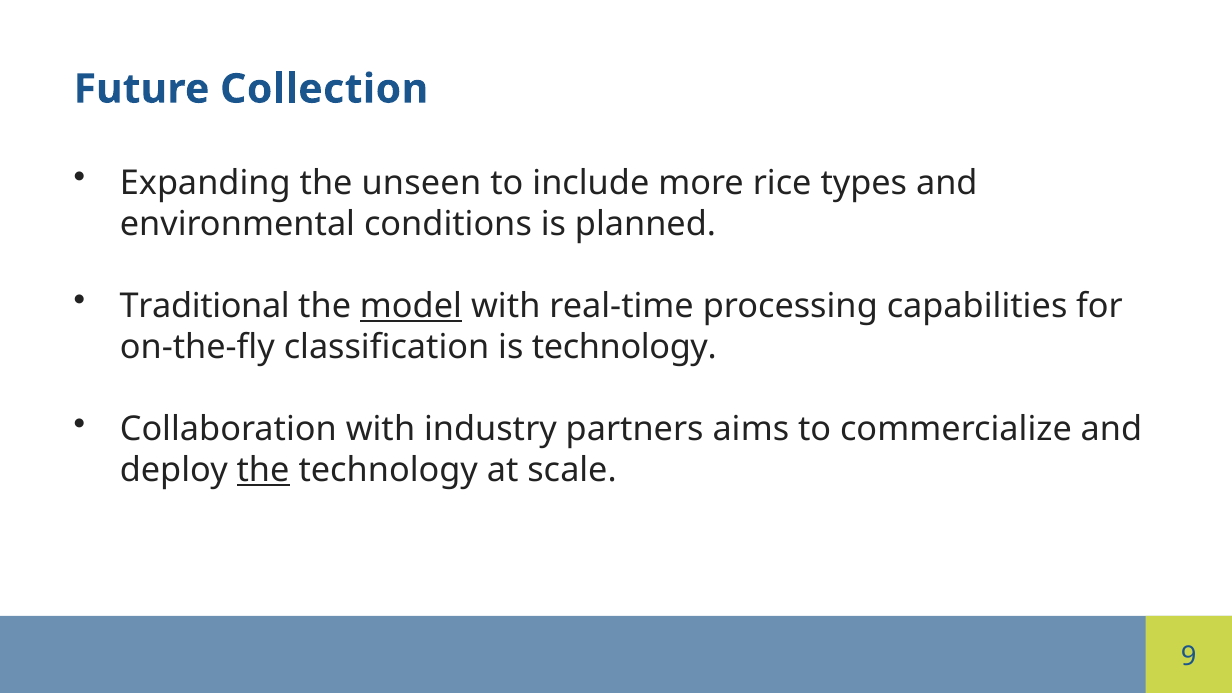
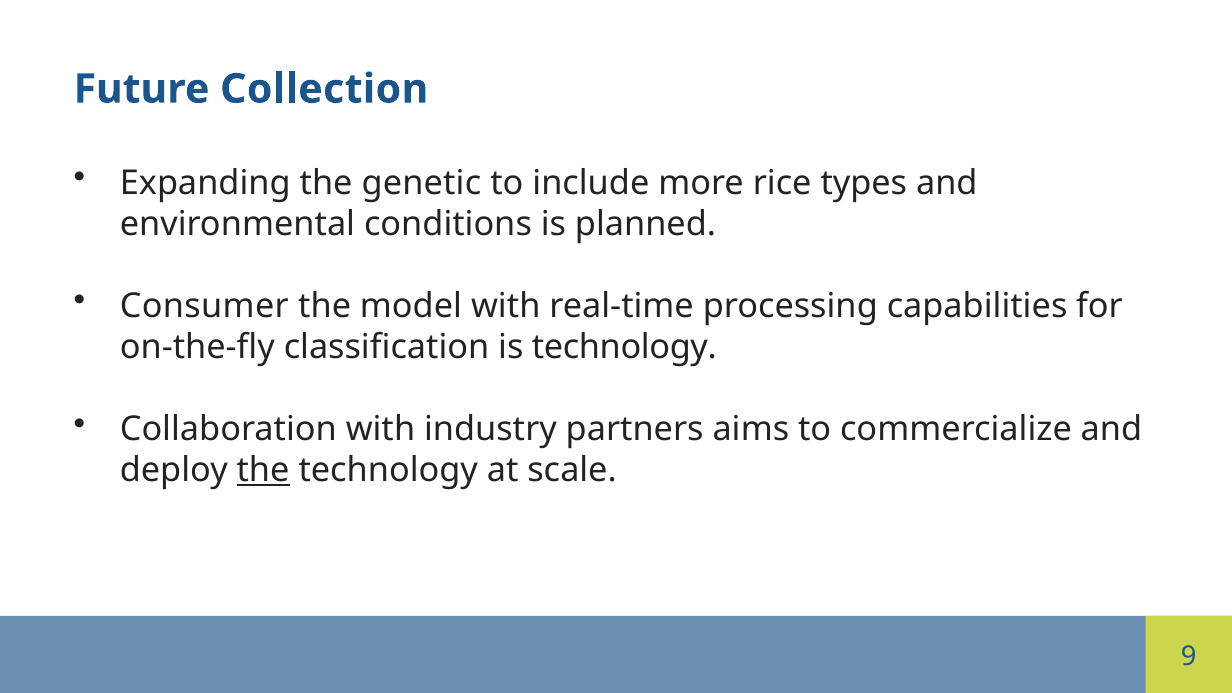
unseen: unseen -> genetic
Traditional: Traditional -> Consumer
model underline: present -> none
